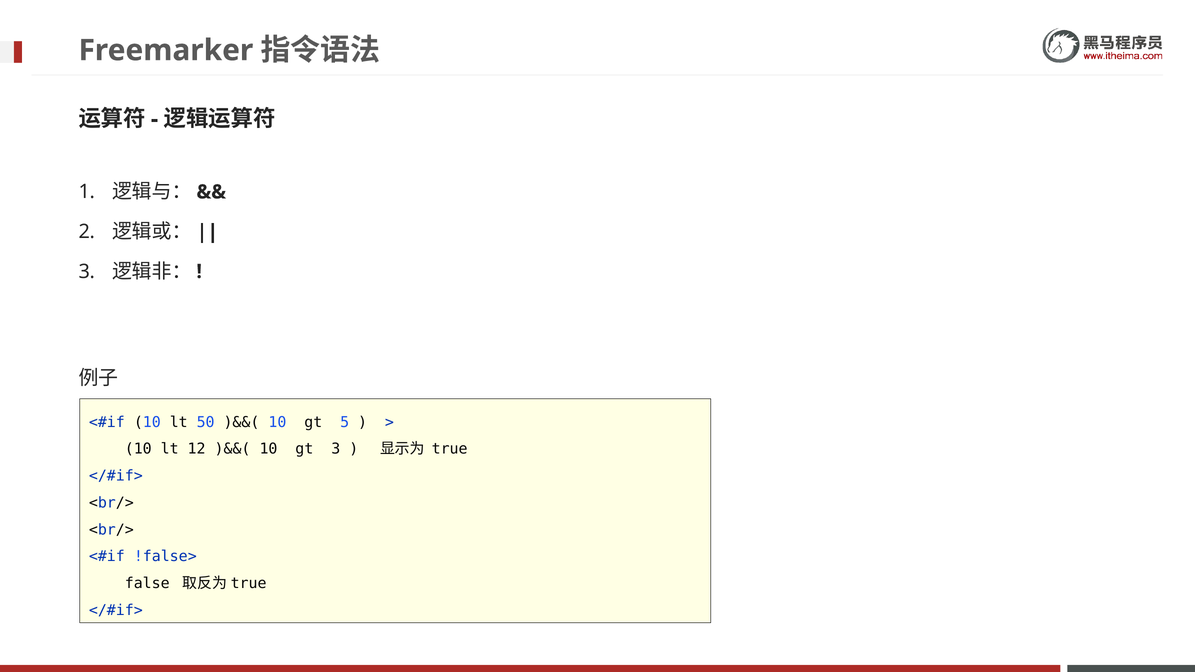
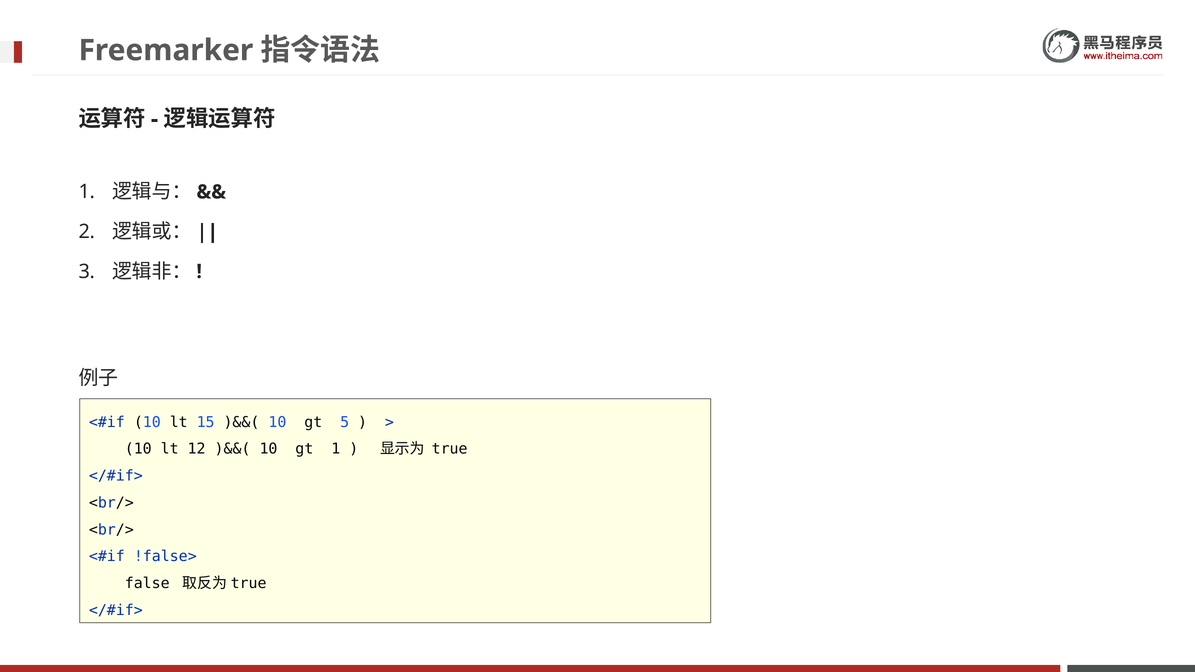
50: 50 -> 15
gt 3: 3 -> 1
